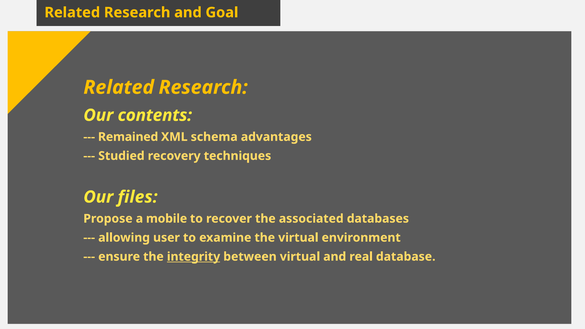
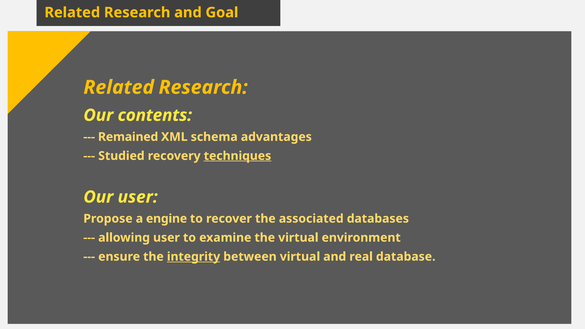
techniques underline: none -> present
Our files: files -> user
mobile: mobile -> engine
